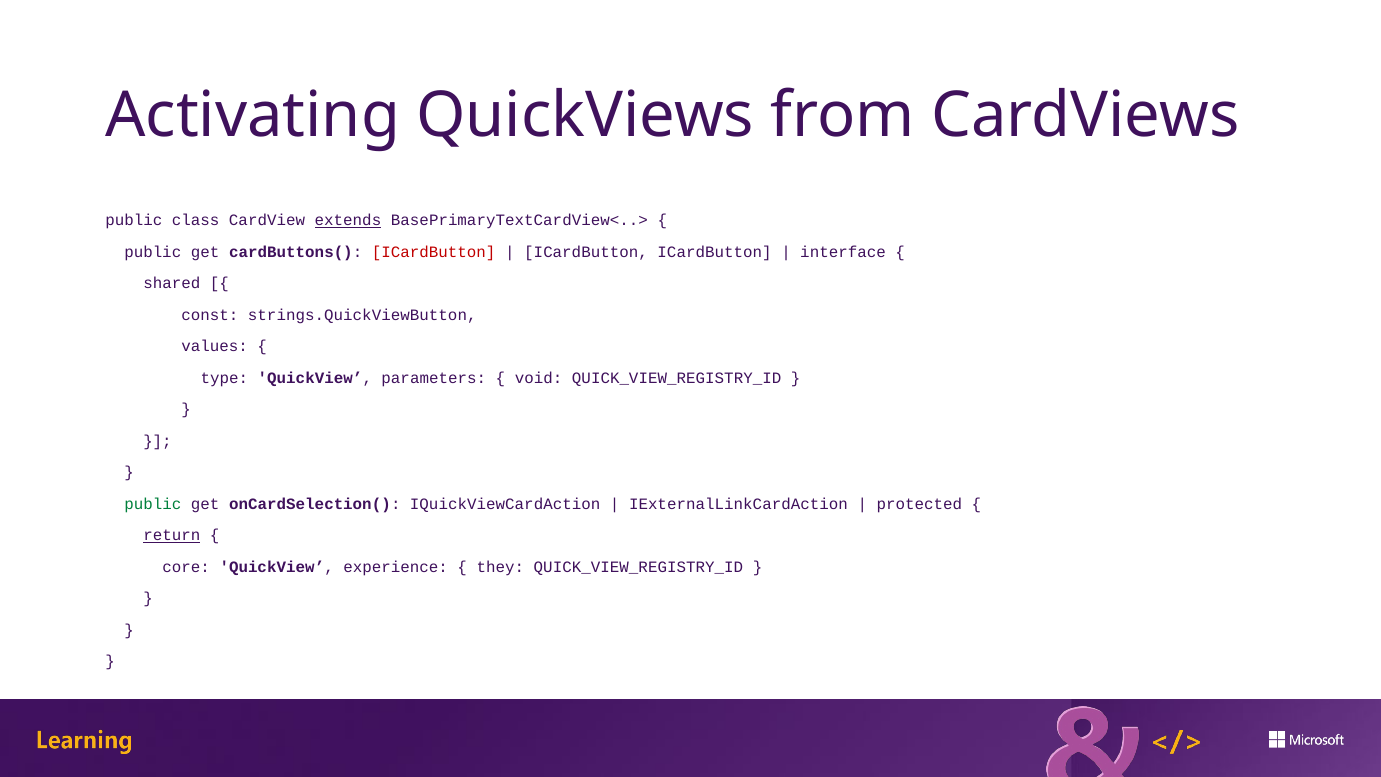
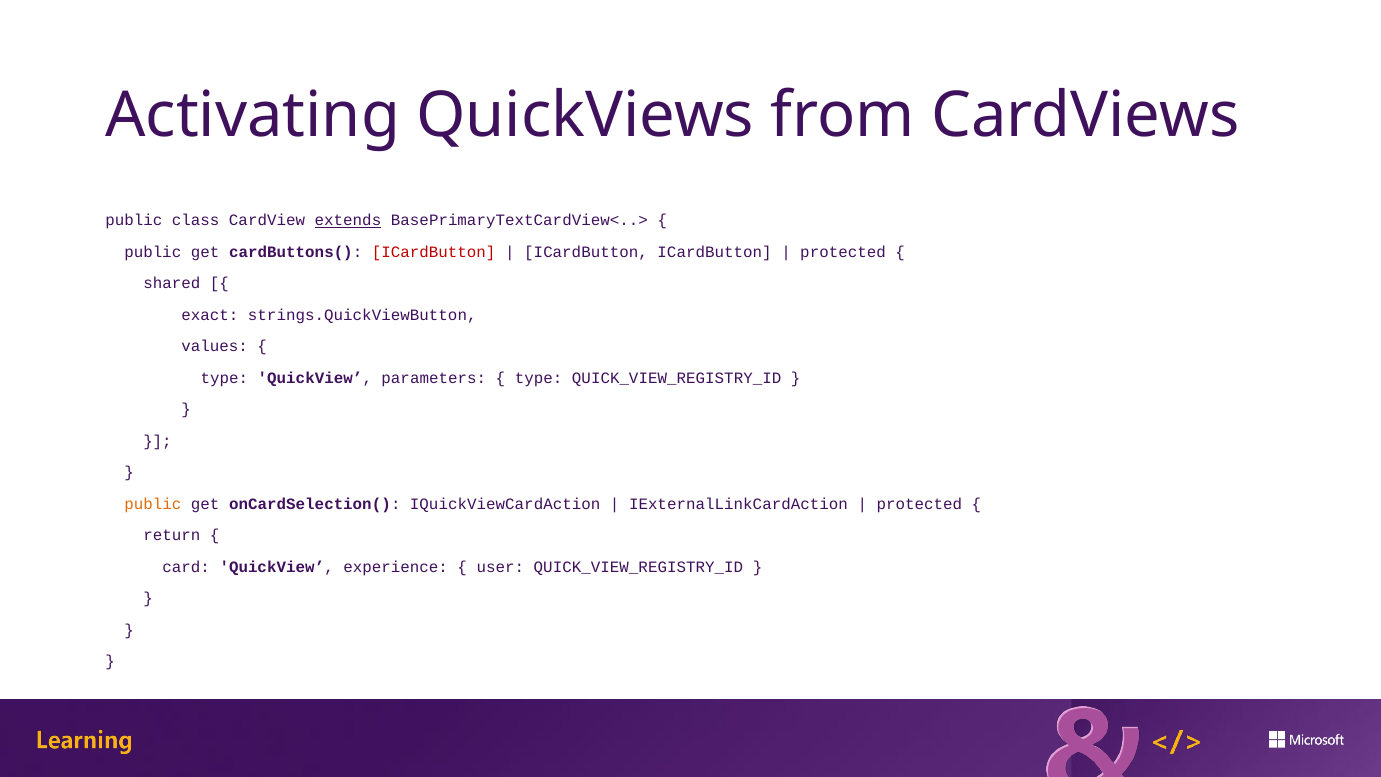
interface at (843, 252): interface -> protected
const: const -> exact
void at (539, 378): void -> type
public at (153, 504) colour: green -> orange
return underline: present -> none
core: core -> card
they: they -> user
